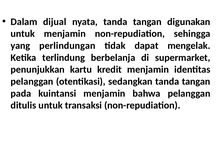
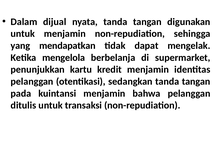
perlindungan: perlindungan -> mendapatkan
terlindung: terlindung -> mengelola
